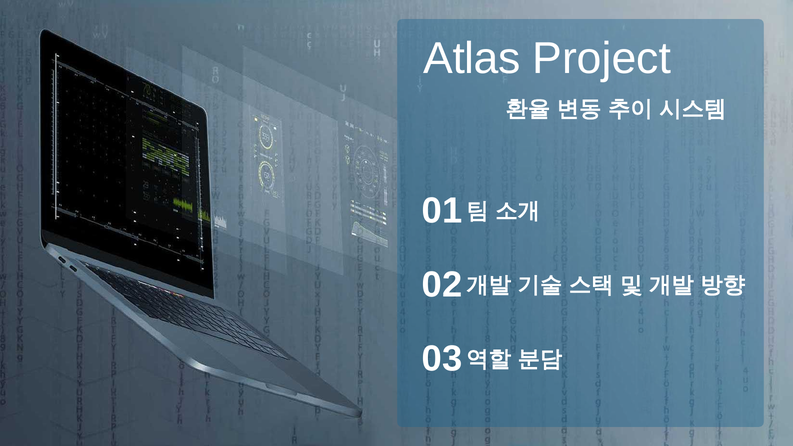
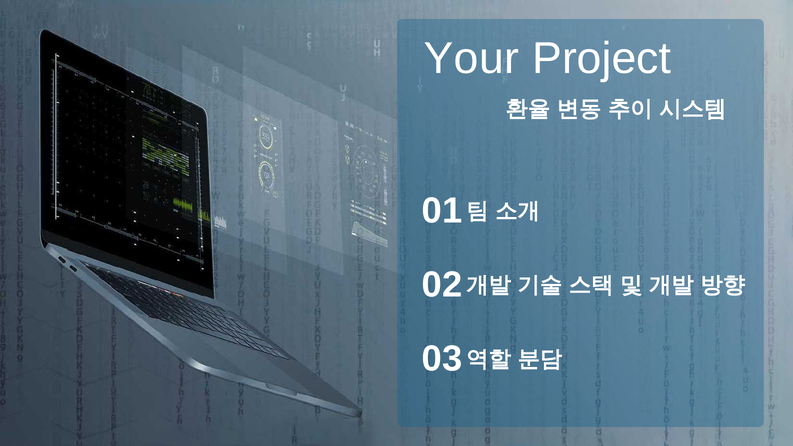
Atlas: Atlas -> Your
